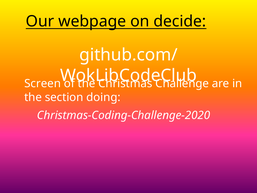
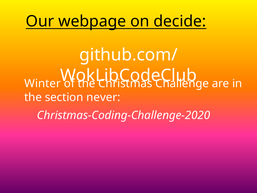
Screen: Screen -> Winter
doing: doing -> never
